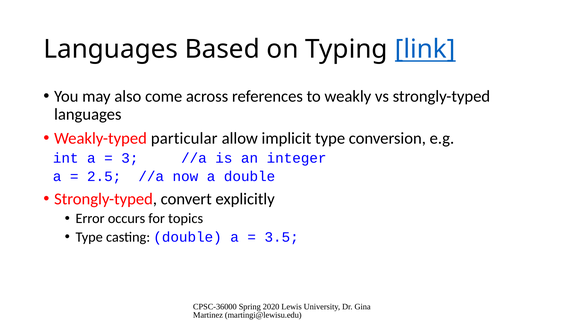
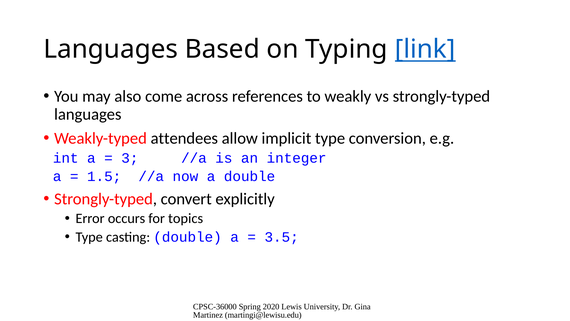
particular: particular -> attendees
2.5: 2.5 -> 1.5
